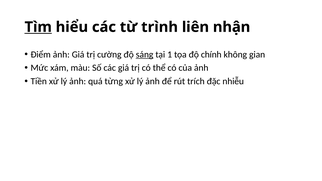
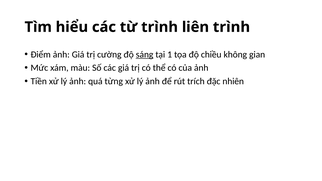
Tìm underline: present -> none
liên nhận: nhận -> trình
chính: chính -> chiều
nhiễu: nhiễu -> nhiên
